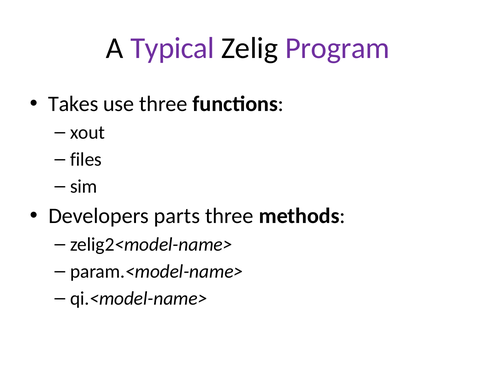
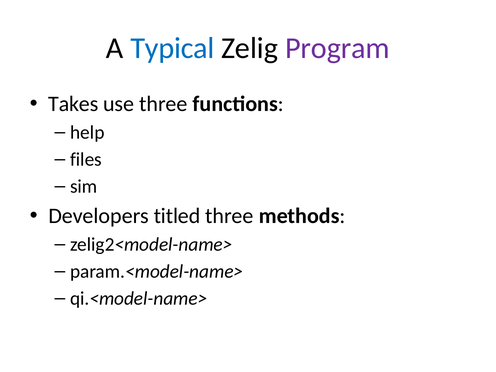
Typical colour: purple -> blue
xout: xout -> help
parts: parts -> titled
